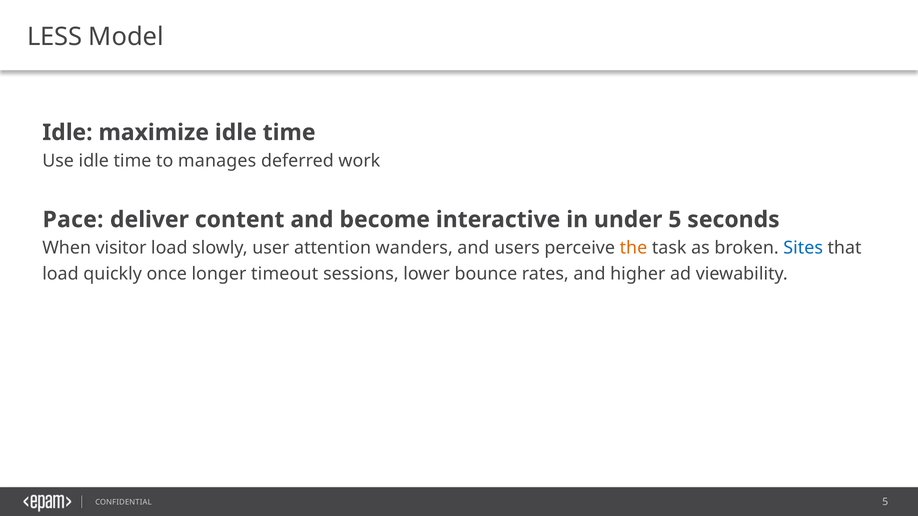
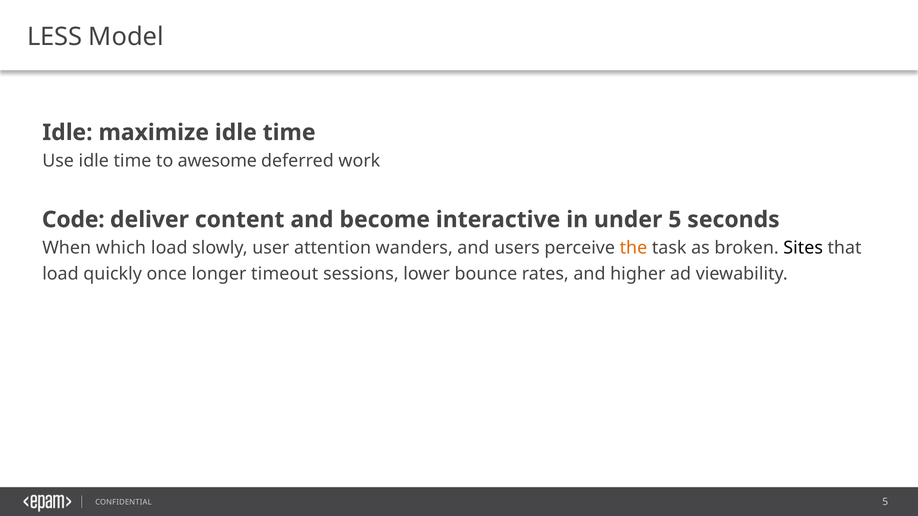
manages: manages -> awesome
Pace: Pace -> Code
visitor: visitor -> which
Sites colour: blue -> black
